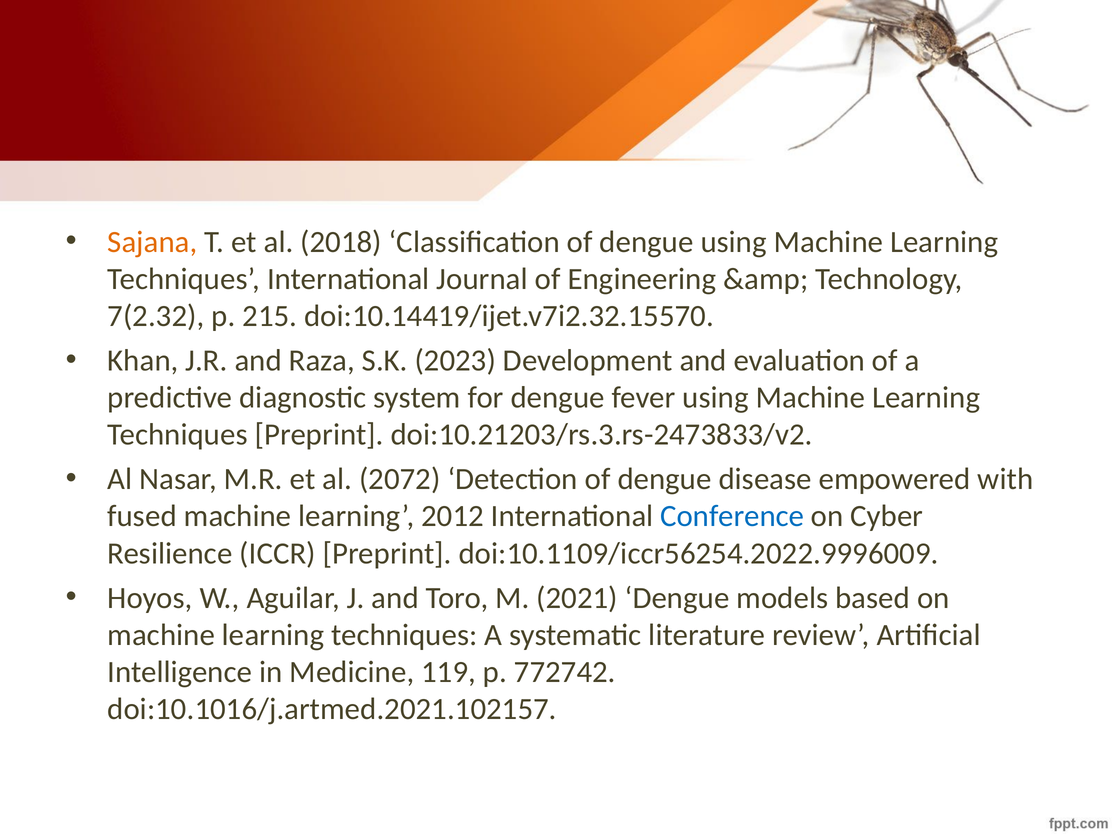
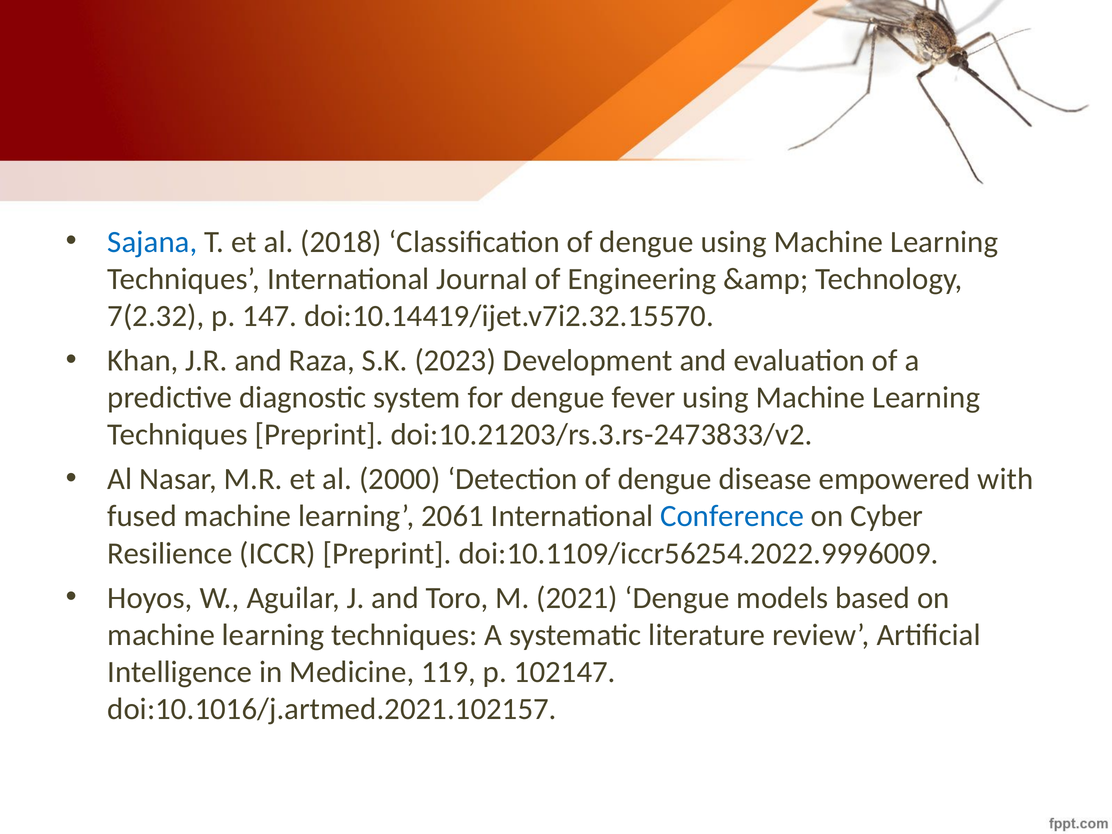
Sajana colour: orange -> blue
215: 215 -> 147
2072: 2072 -> 2000
2012: 2012 -> 2061
772742: 772742 -> 102147
